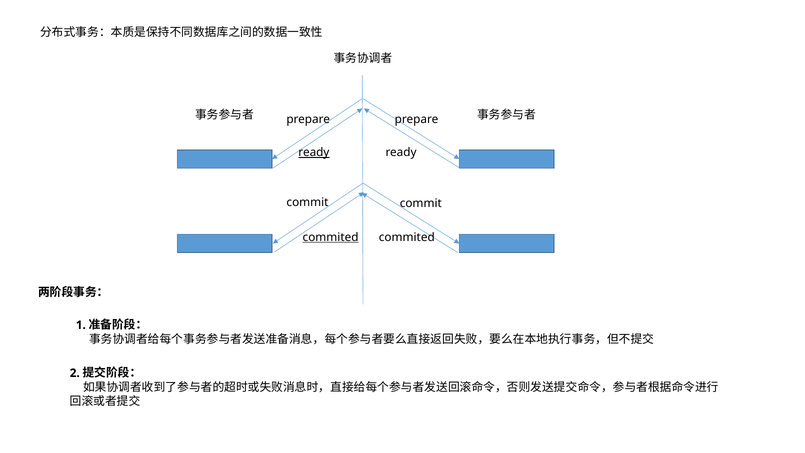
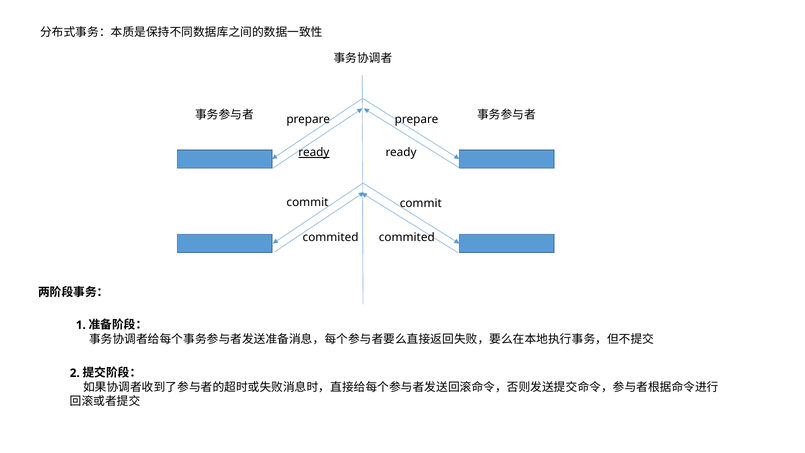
commited at (331, 237) underline: present -> none
